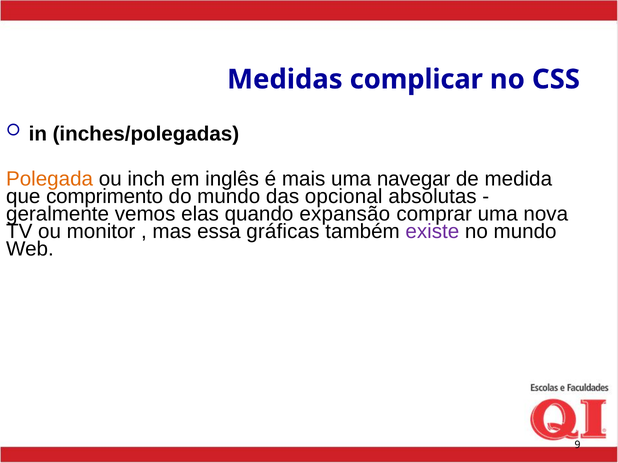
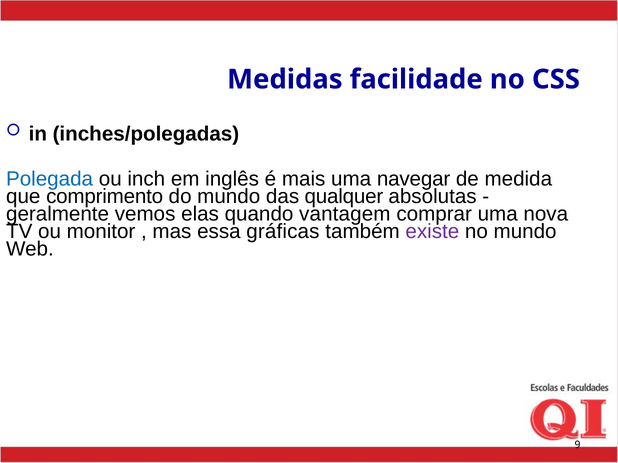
complicar: complicar -> facilidade
Polegada colour: orange -> blue
opcional: opcional -> qualquer
expansão: expansão -> vantagem
